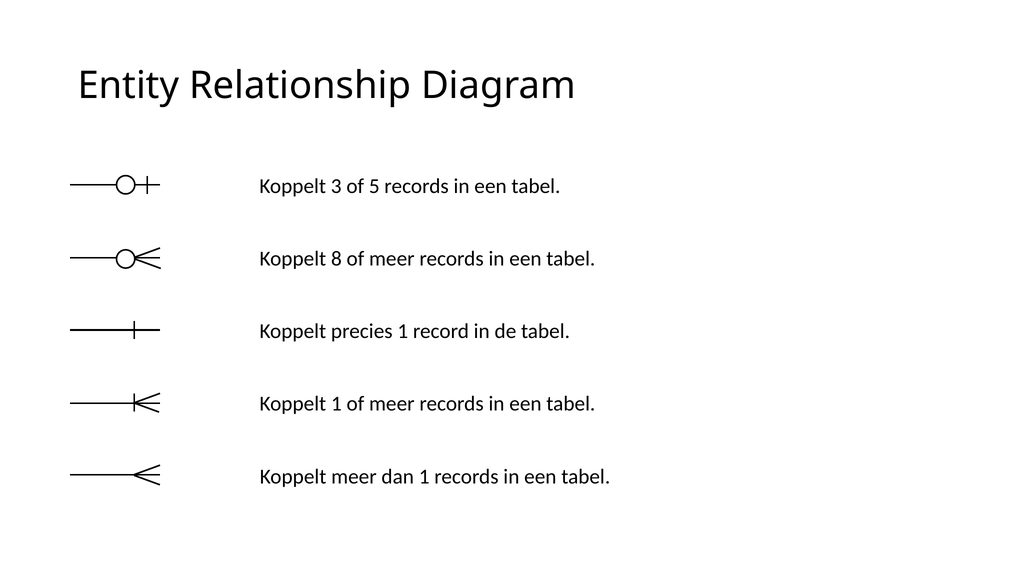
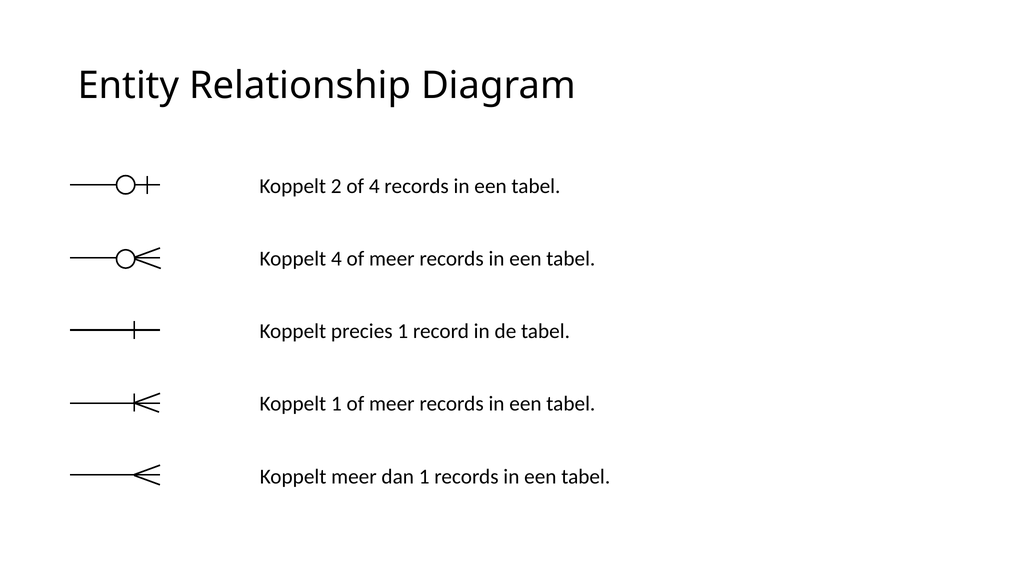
3: 3 -> 2
of 5: 5 -> 4
Koppelt 8: 8 -> 4
